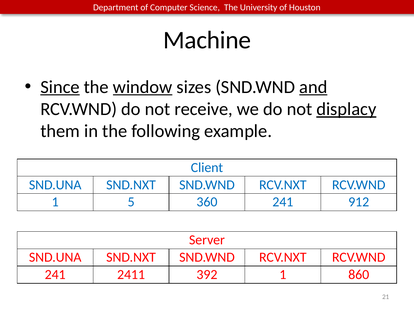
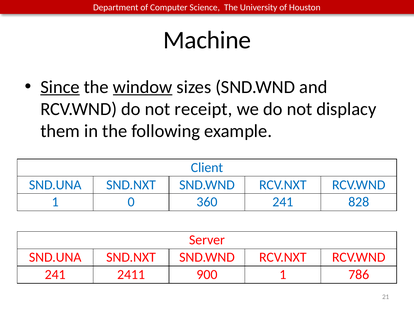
and underline: present -> none
receive: receive -> receipt
displacy underline: present -> none
5: 5 -> 0
912: 912 -> 828
392: 392 -> 900
860: 860 -> 786
